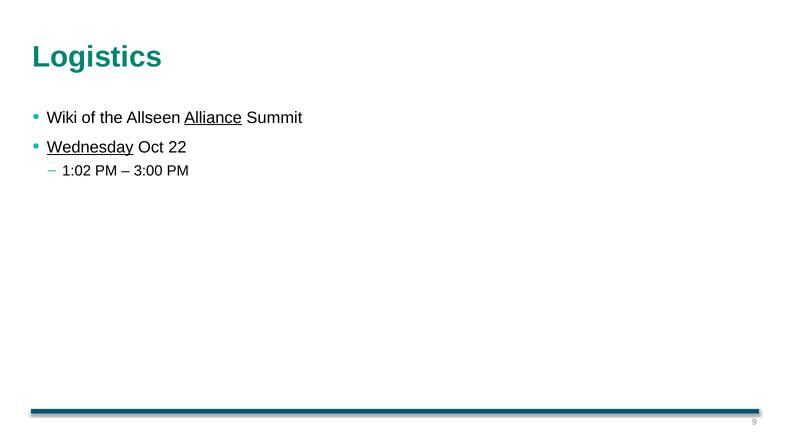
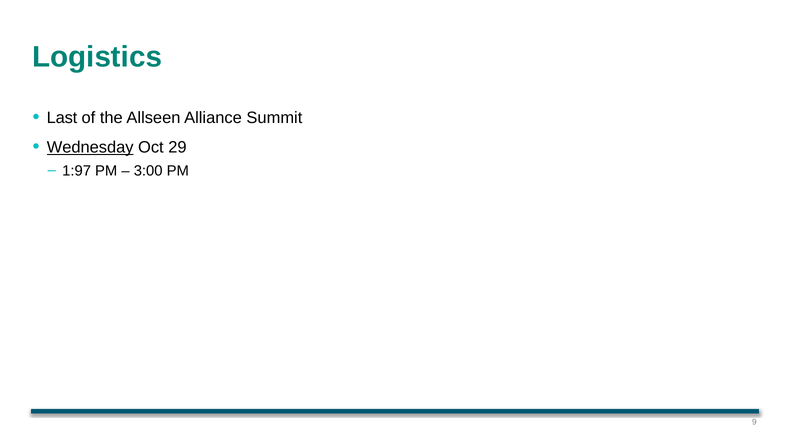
Wiki: Wiki -> Last
Alliance underline: present -> none
22: 22 -> 29
1:02: 1:02 -> 1:97
